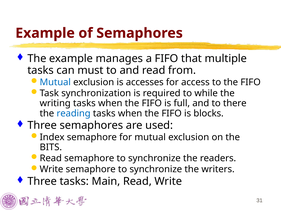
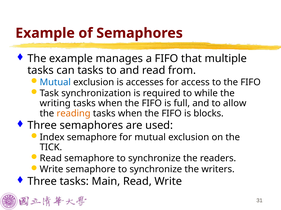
can must: must -> tasks
there: there -> allow
reading colour: blue -> orange
BITS: BITS -> TICK
